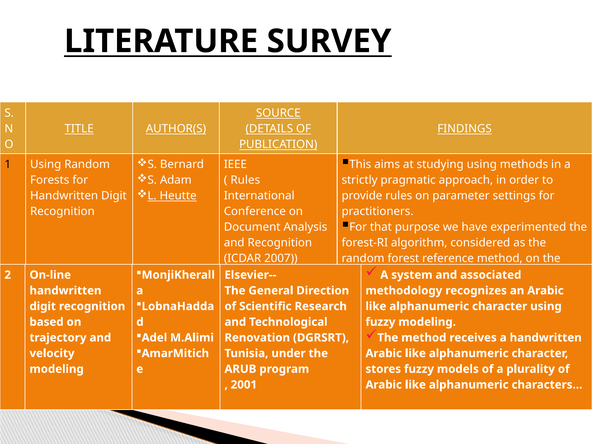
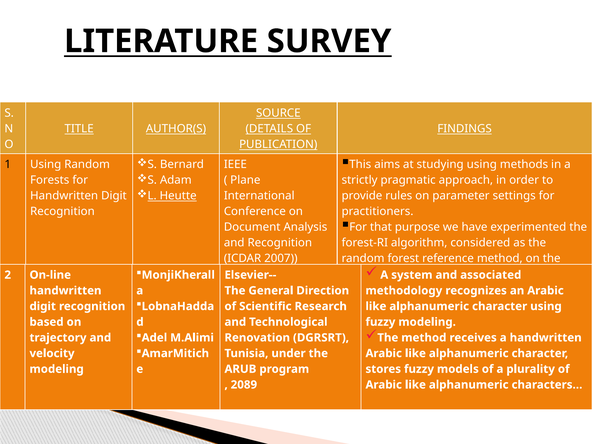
Rules at (245, 180): Rules -> Plane
2001: 2001 -> 2089
